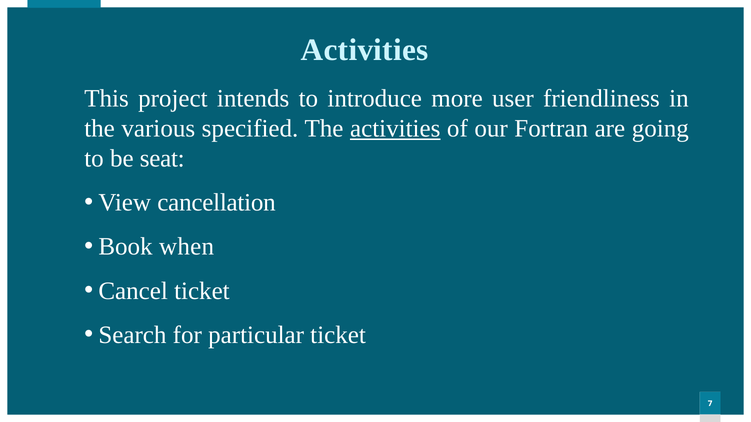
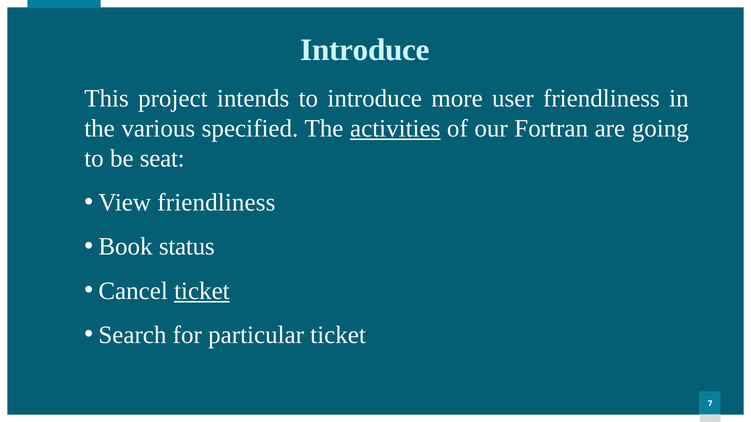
Activities at (365, 50): Activities -> Introduce
View cancellation: cancellation -> friendliness
when: when -> status
ticket at (202, 291) underline: none -> present
